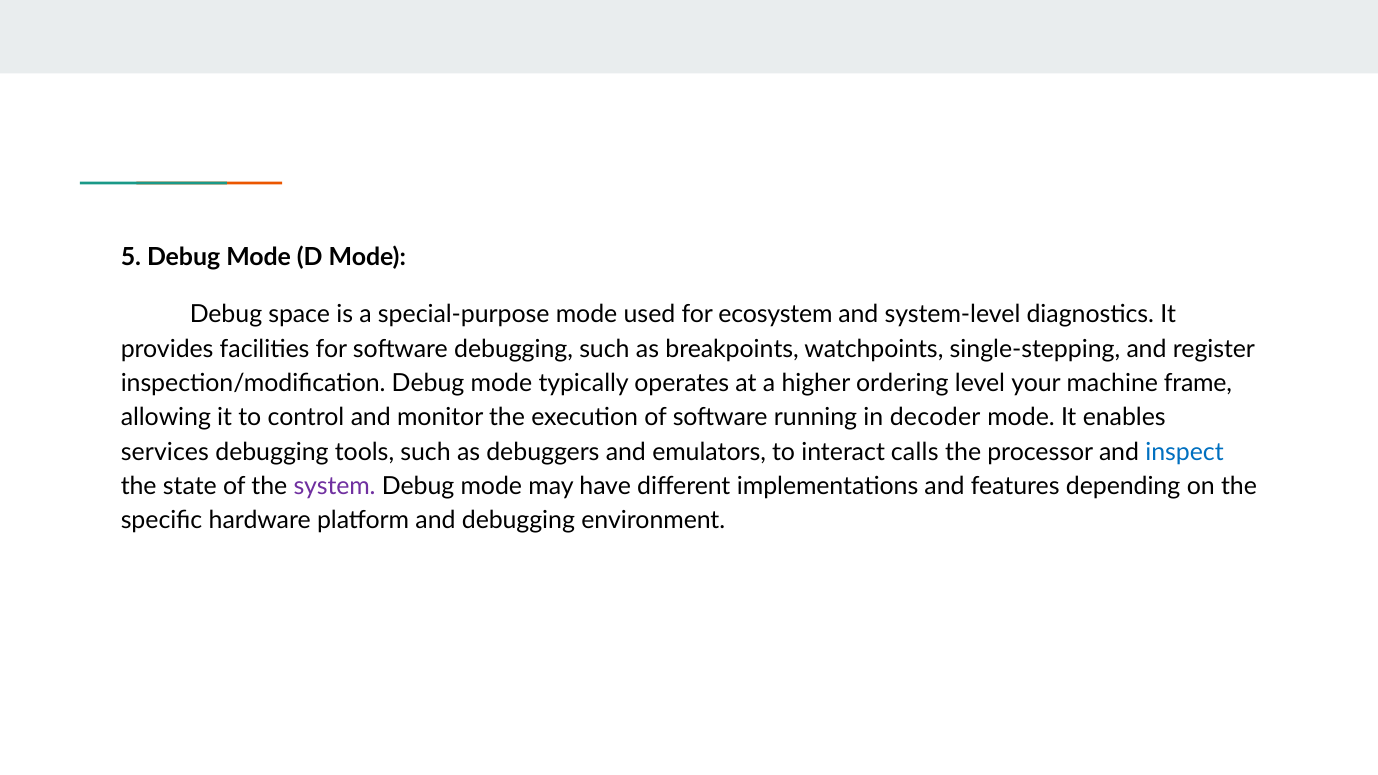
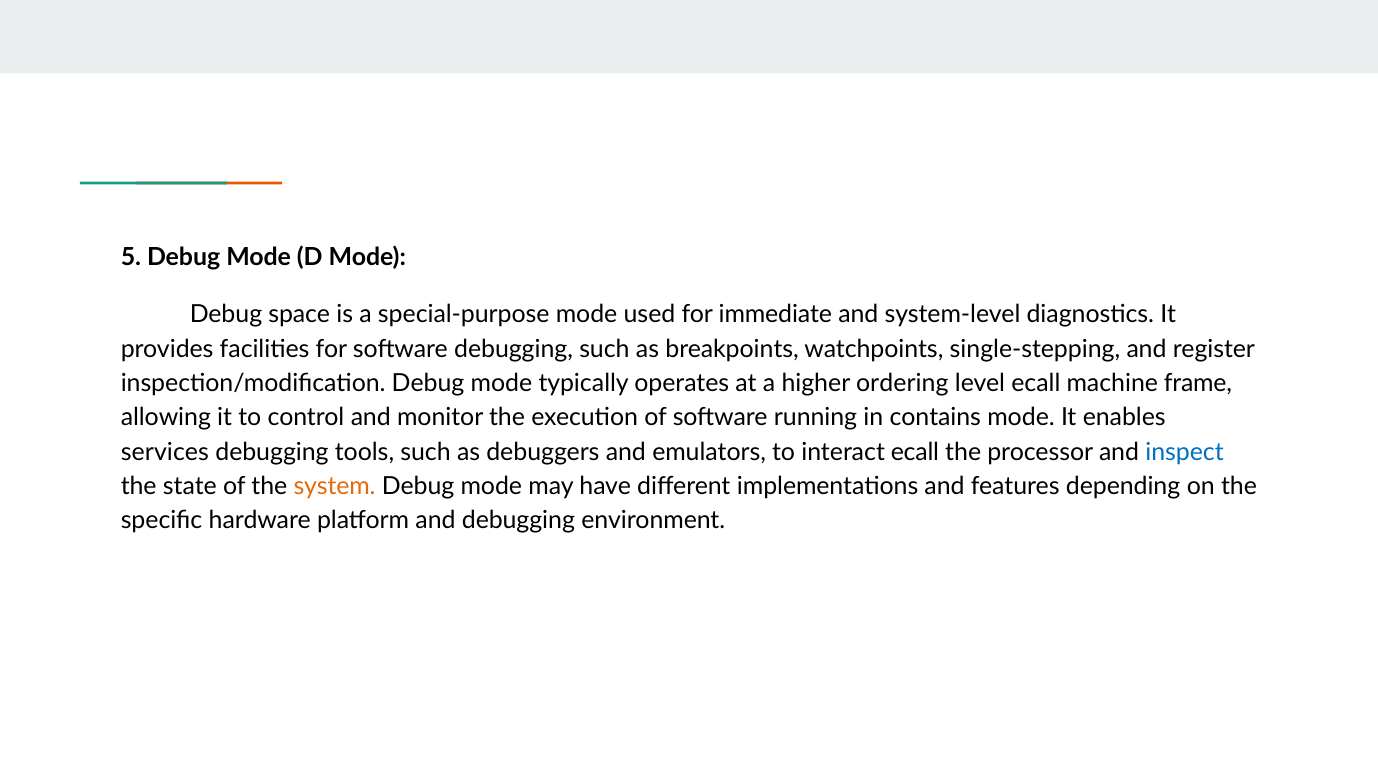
ecosystem: ecosystem -> immediate
level your: your -> ecall
decoder: decoder -> contains
interact calls: calls -> ecall
system colour: purple -> orange
